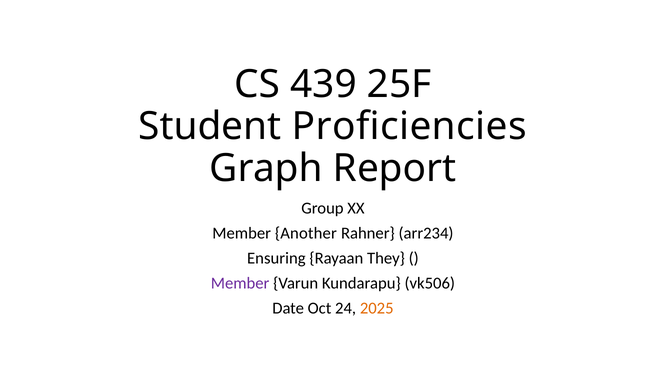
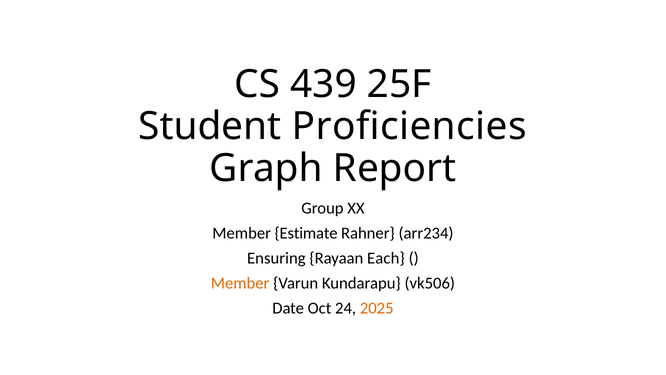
Another: Another -> Estimate
They: They -> Each
Member at (240, 283) colour: purple -> orange
